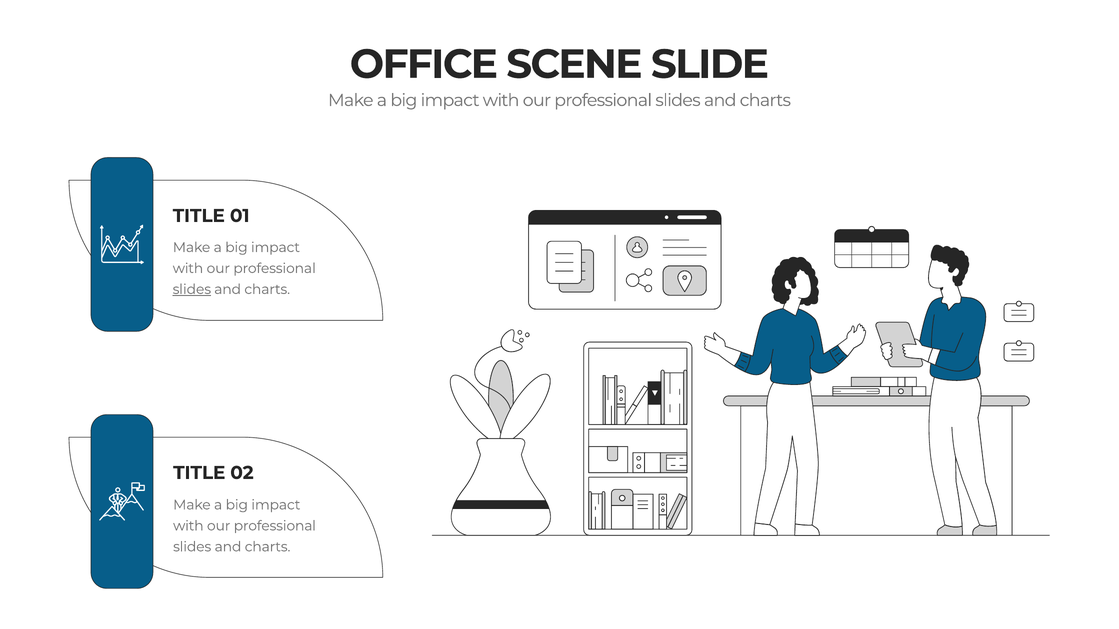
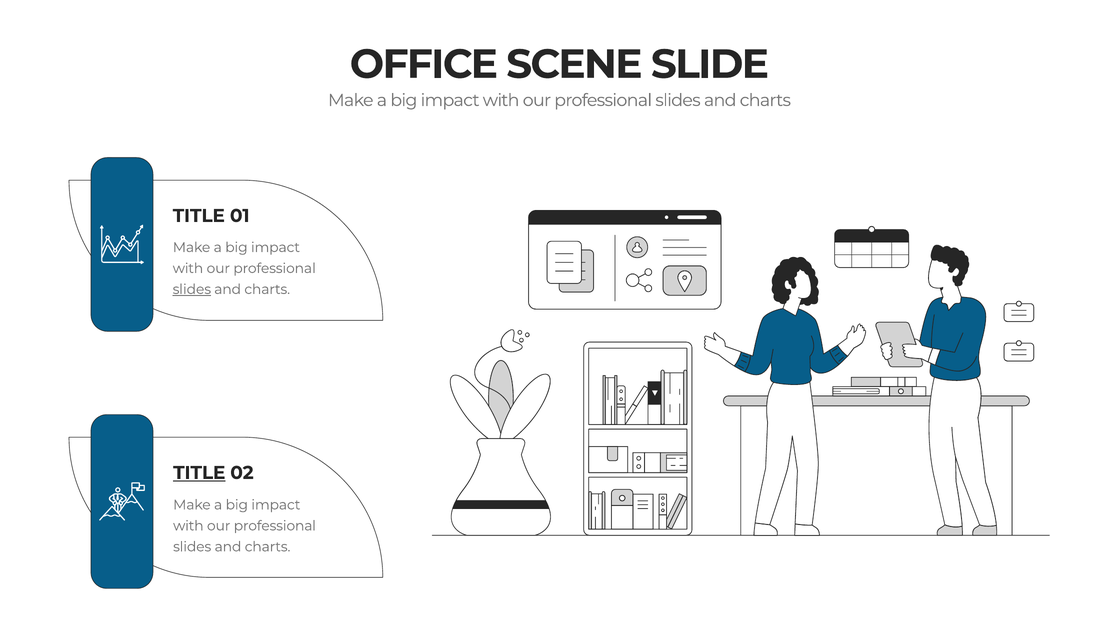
TITLE at (199, 473) underline: none -> present
